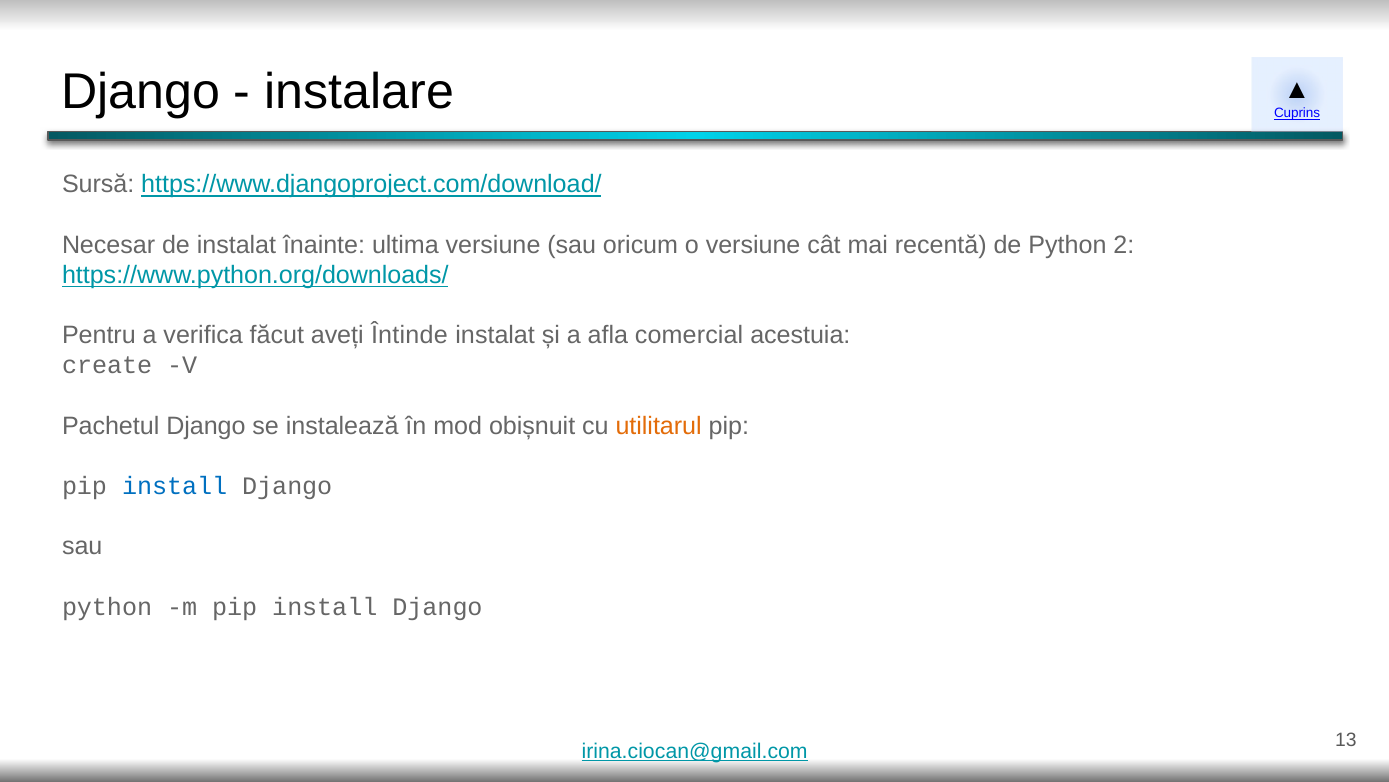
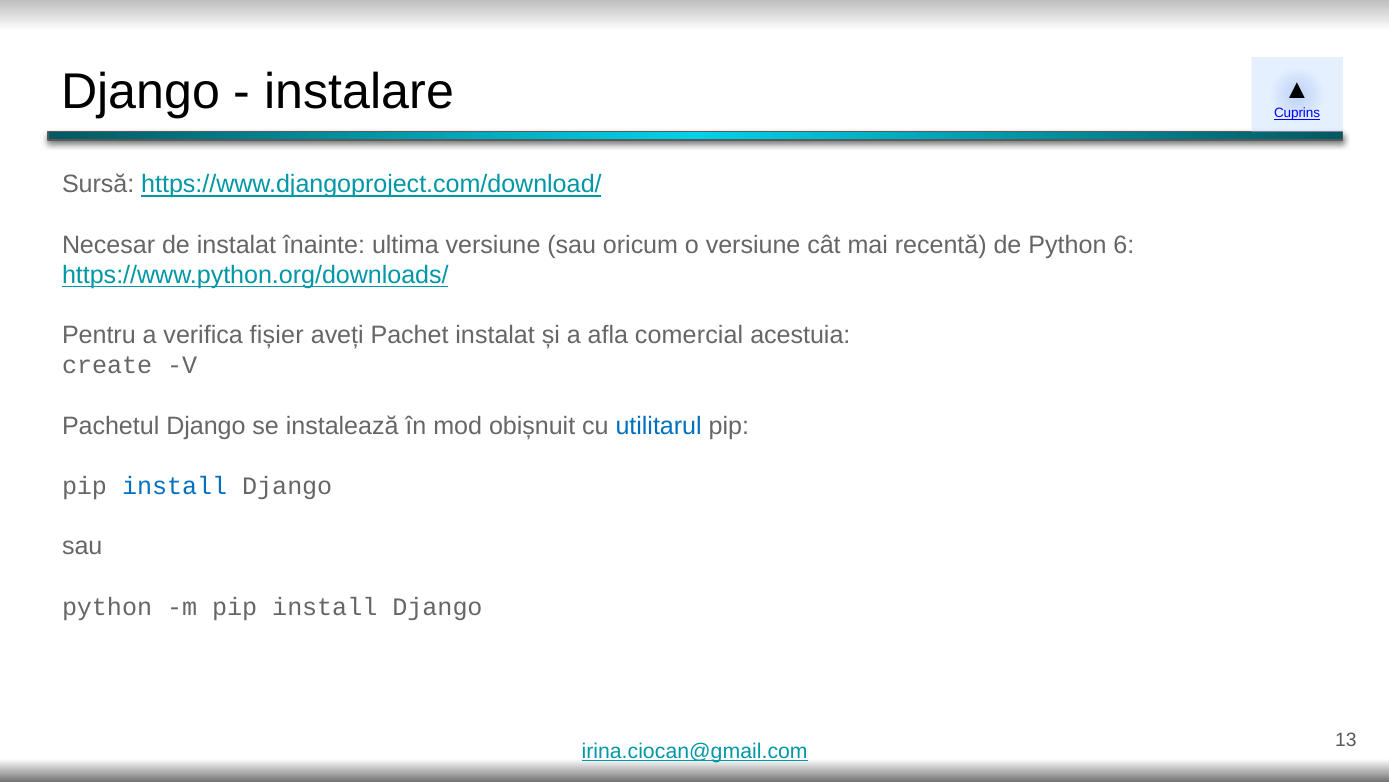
2: 2 -> 6
făcut: făcut -> fișier
Întinde: Întinde -> Pachet
utilitarul colour: orange -> blue
